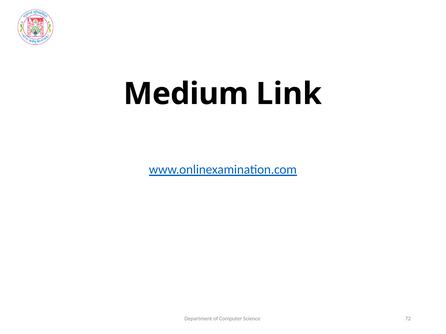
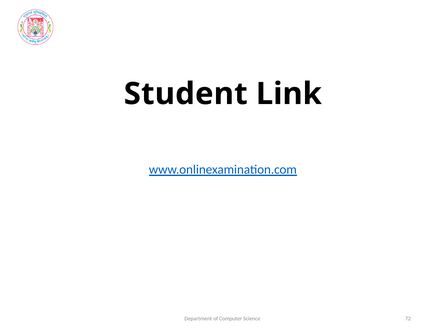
Medium: Medium -> Student
